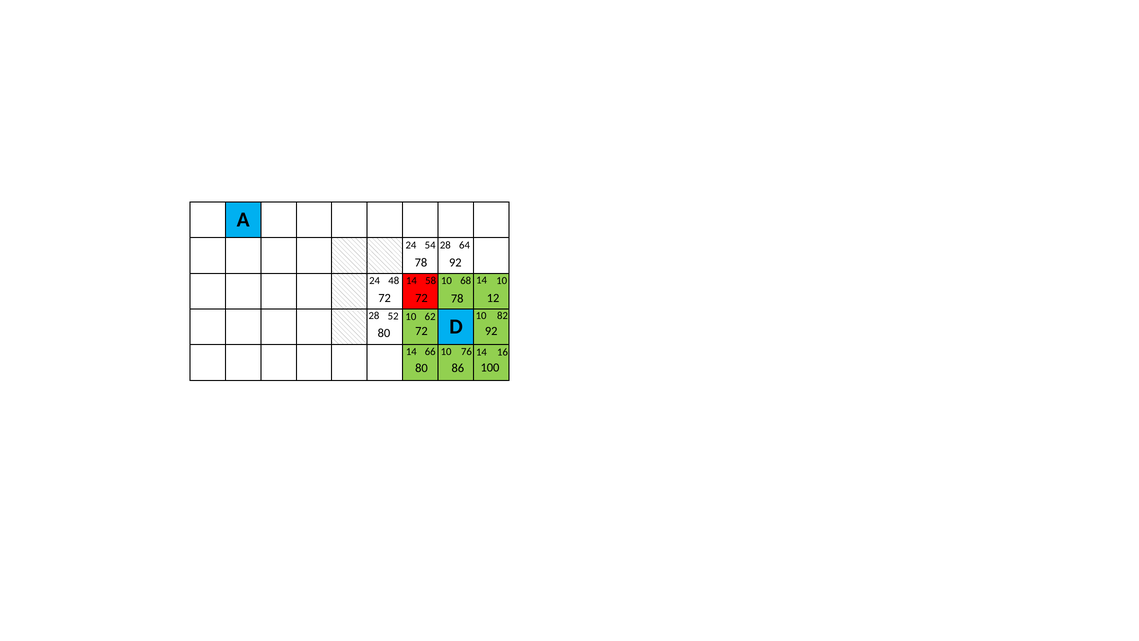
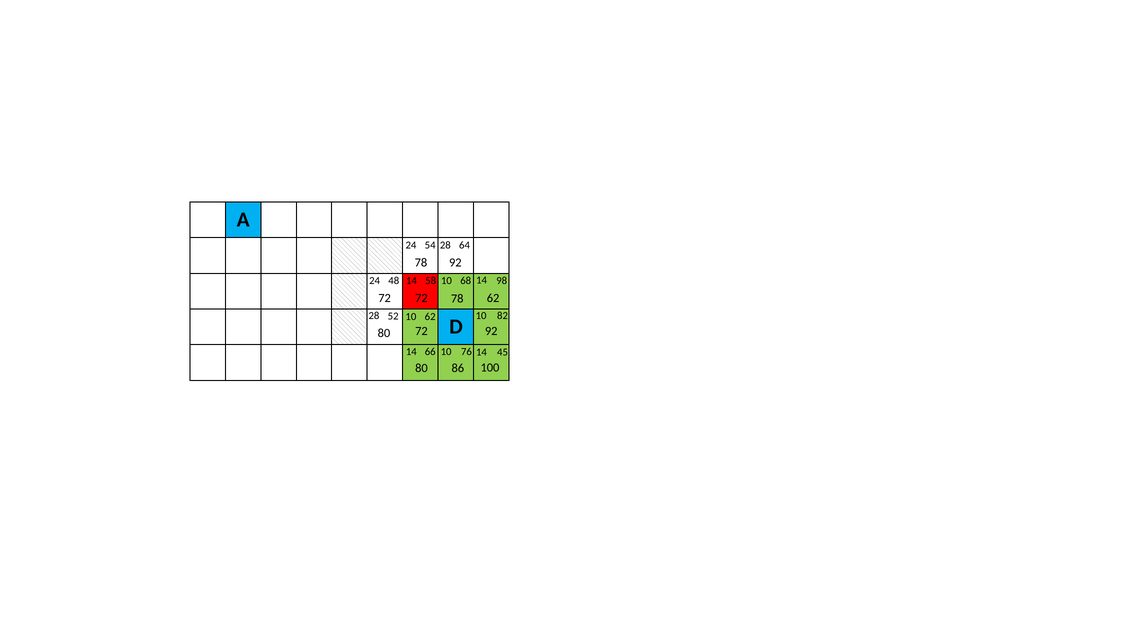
58 10: 10 -> 98
78 12: 12 -> 62
16: 16 -> 45
